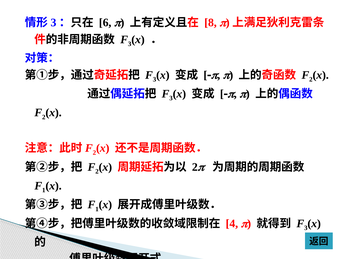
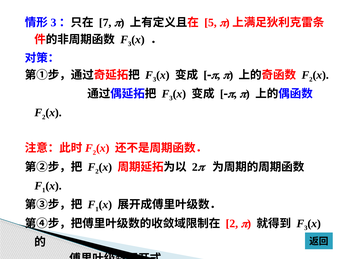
6: 6 -> 7
8: 8 -> 5
4 at (232, 223): 4 -> 2
